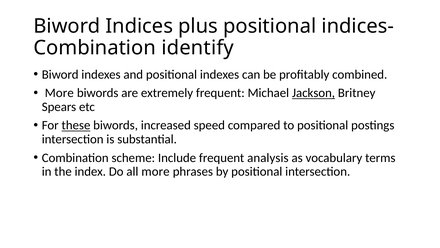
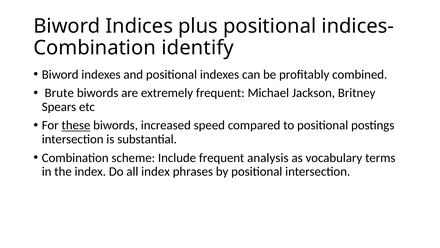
More at (59, 93): More -> Brute
Jackson underline: present -> none
all more: more -> index
